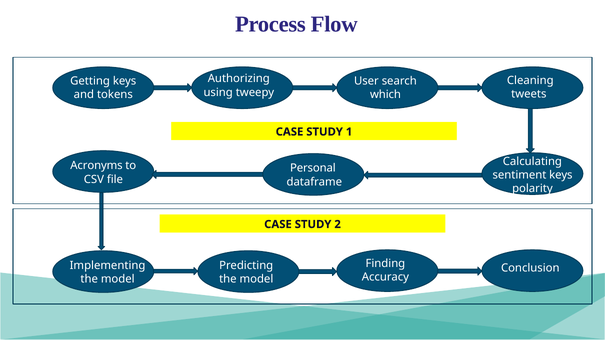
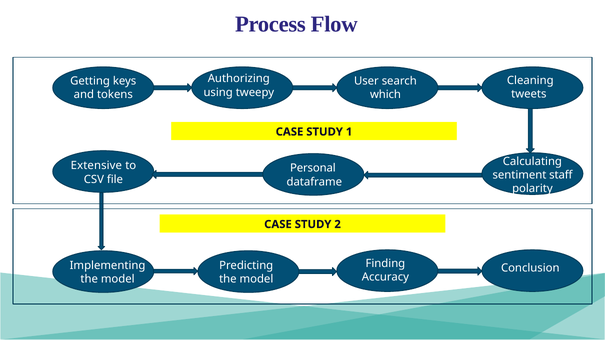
Acronyms: Acronyms -> Extensive
sentiment keys: keys -> staff
